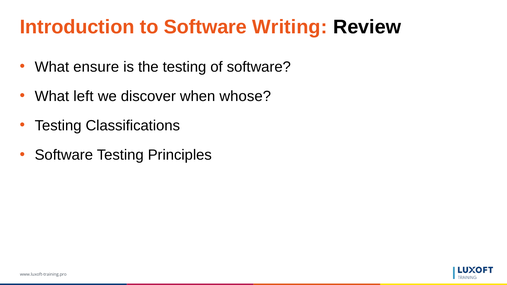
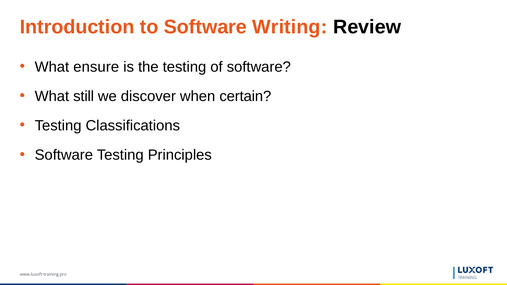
left: left -> still
whose: whose -> certain
